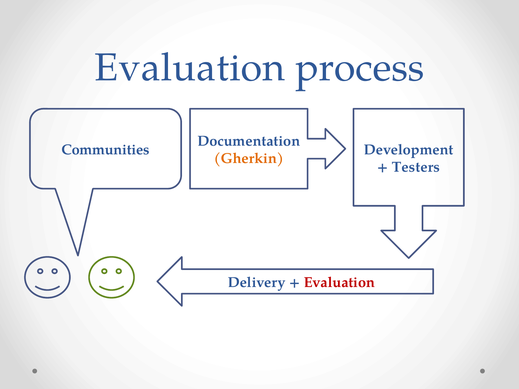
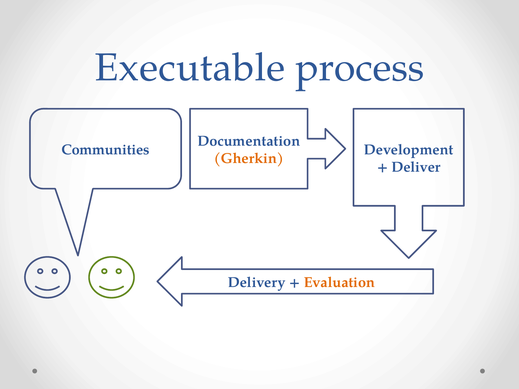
Evaluation at (190, 68): Evaluation -> Executable
Testers: Testers -> Deliver
Evaluation at (339, 283) colour: red -> orange
